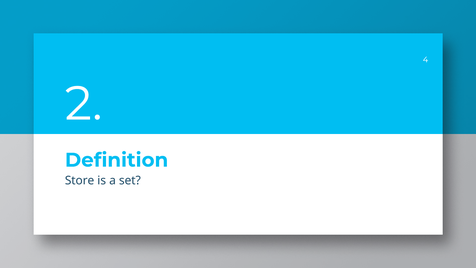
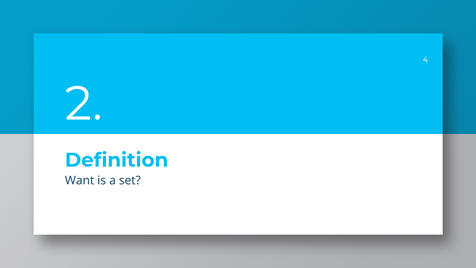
Store: Store -> Want
